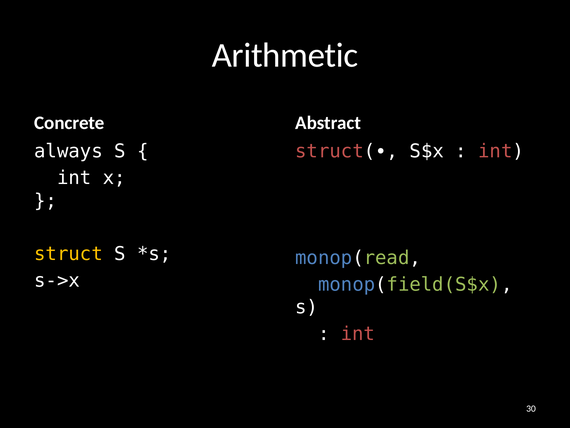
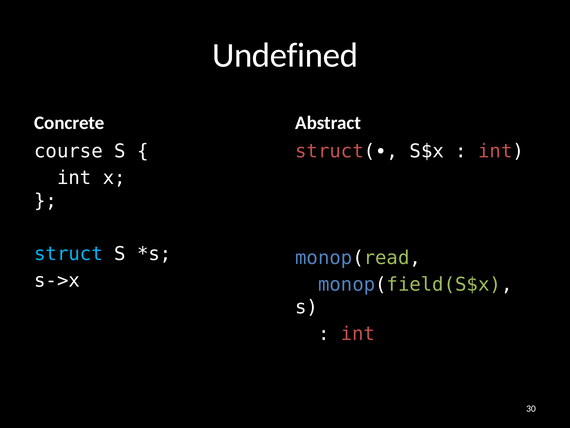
Arithmetic: Arithmetic -> Undefined
always: always -> course
struct colour: yellow -> light blue
